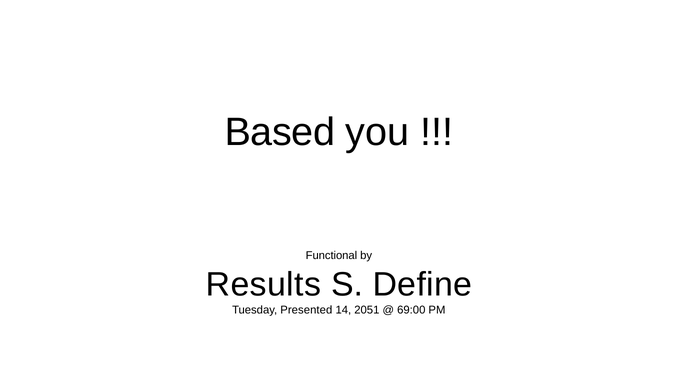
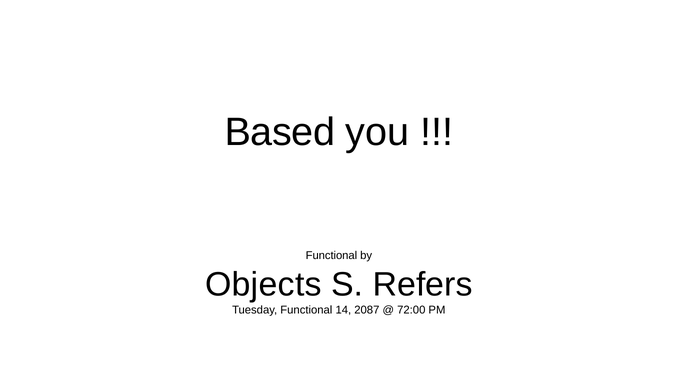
Results: Results -> Objects
Define: Define -> Refers
Tuesday Presented: Presented -> Functional
2051: 2051 -> 2087
69:00: 69:00 -> 72:00
